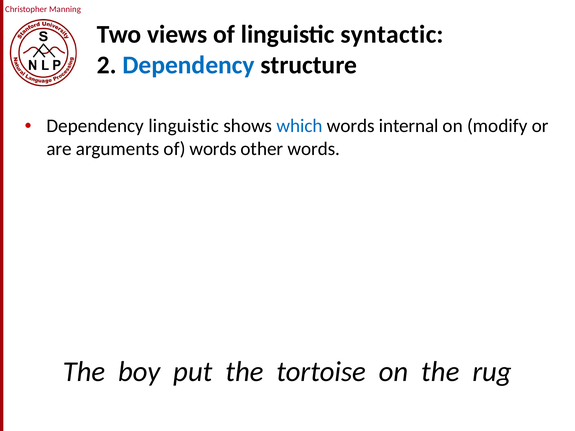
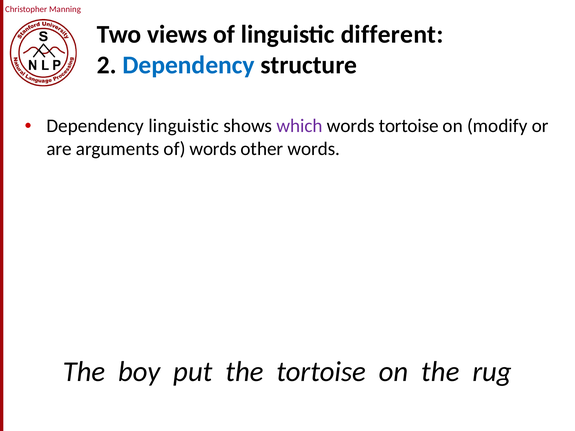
syntactic: syntactic -> different
which colour: blue -> purple
words internal: internal -> tortoise
